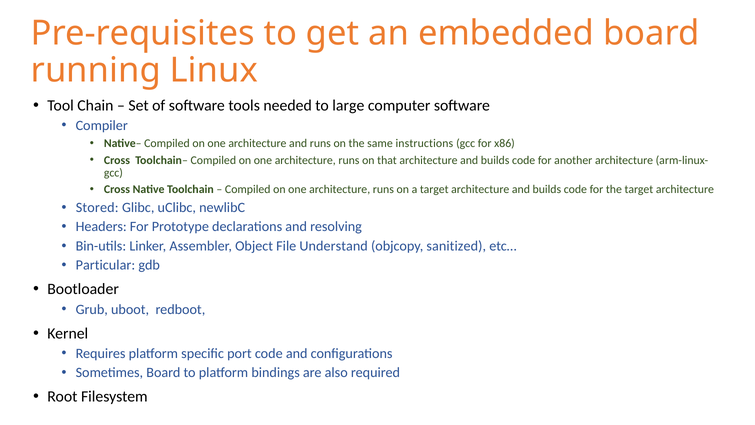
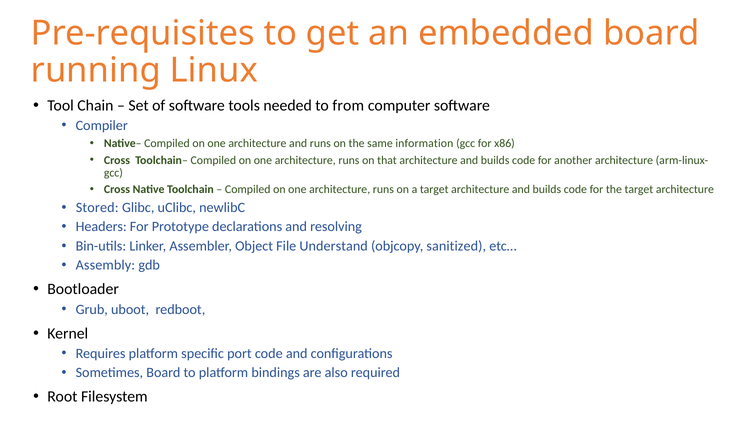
large: large -> from
instructions: instructions -> information
Particular: Particular -> Assembly
